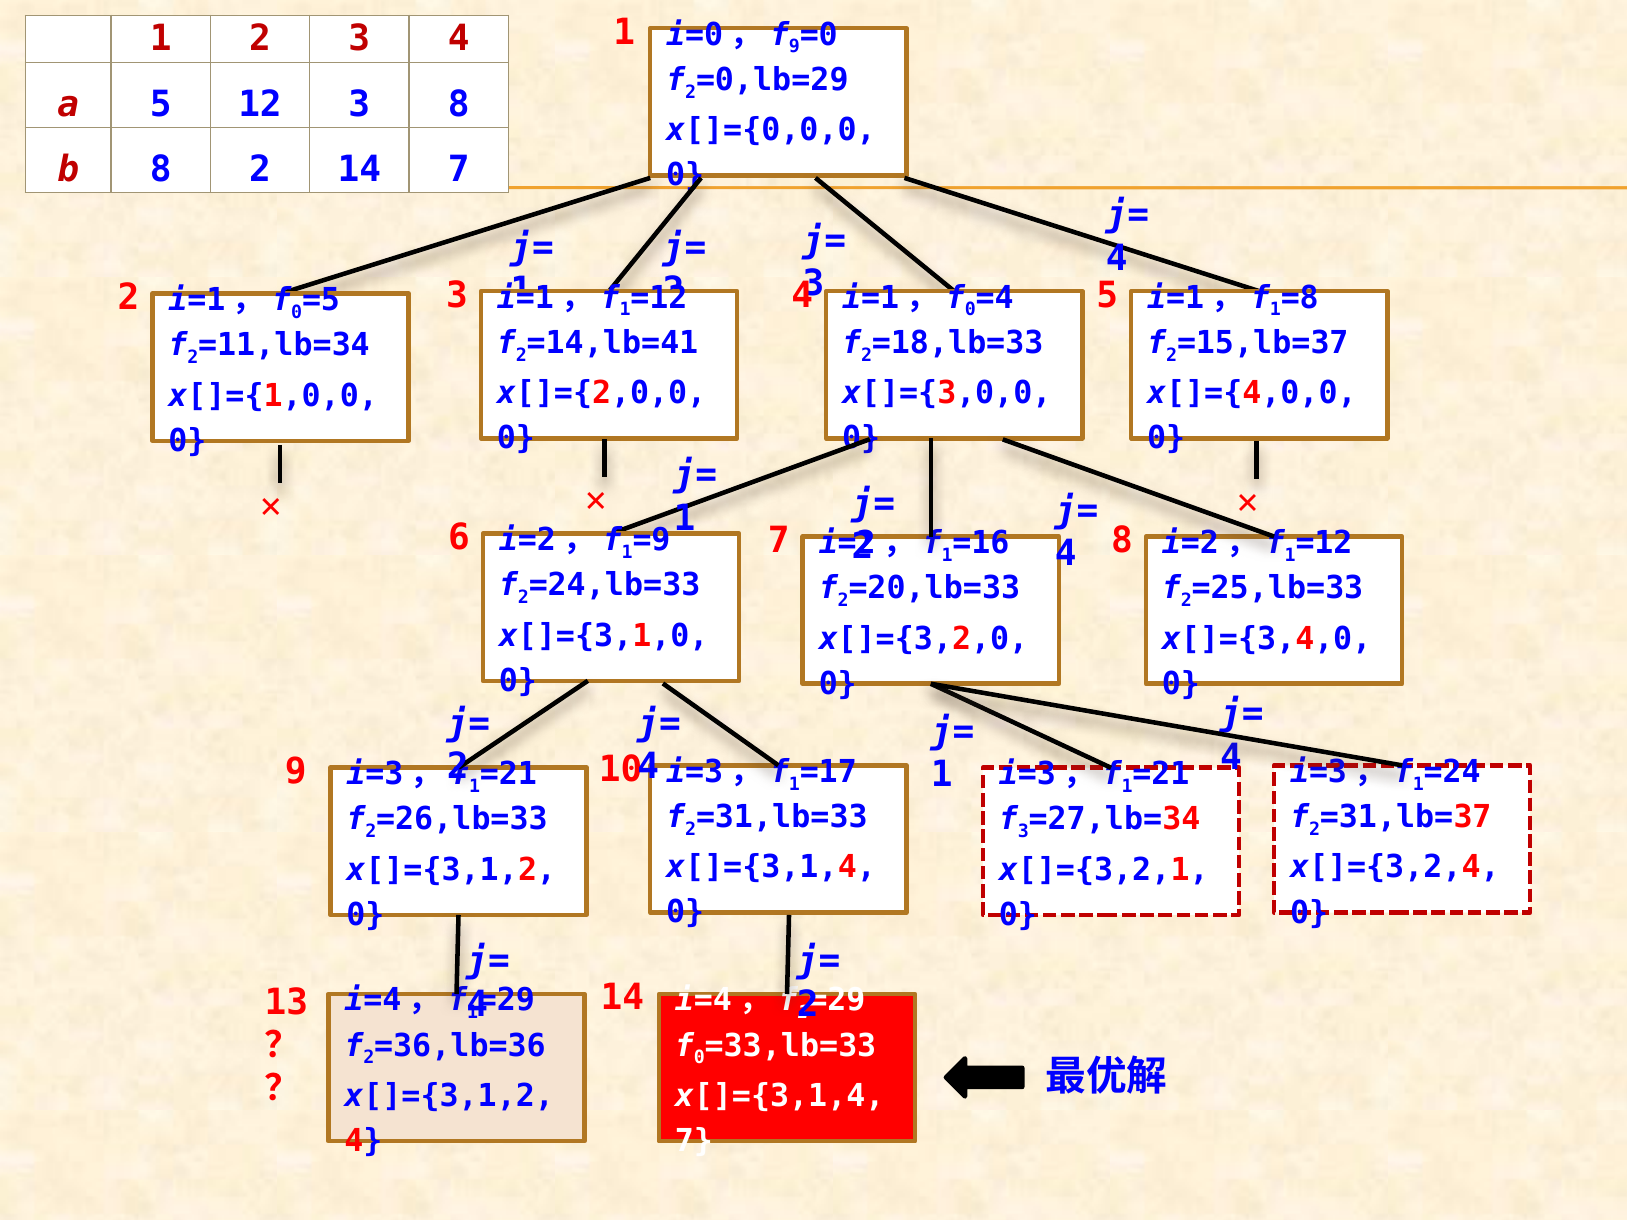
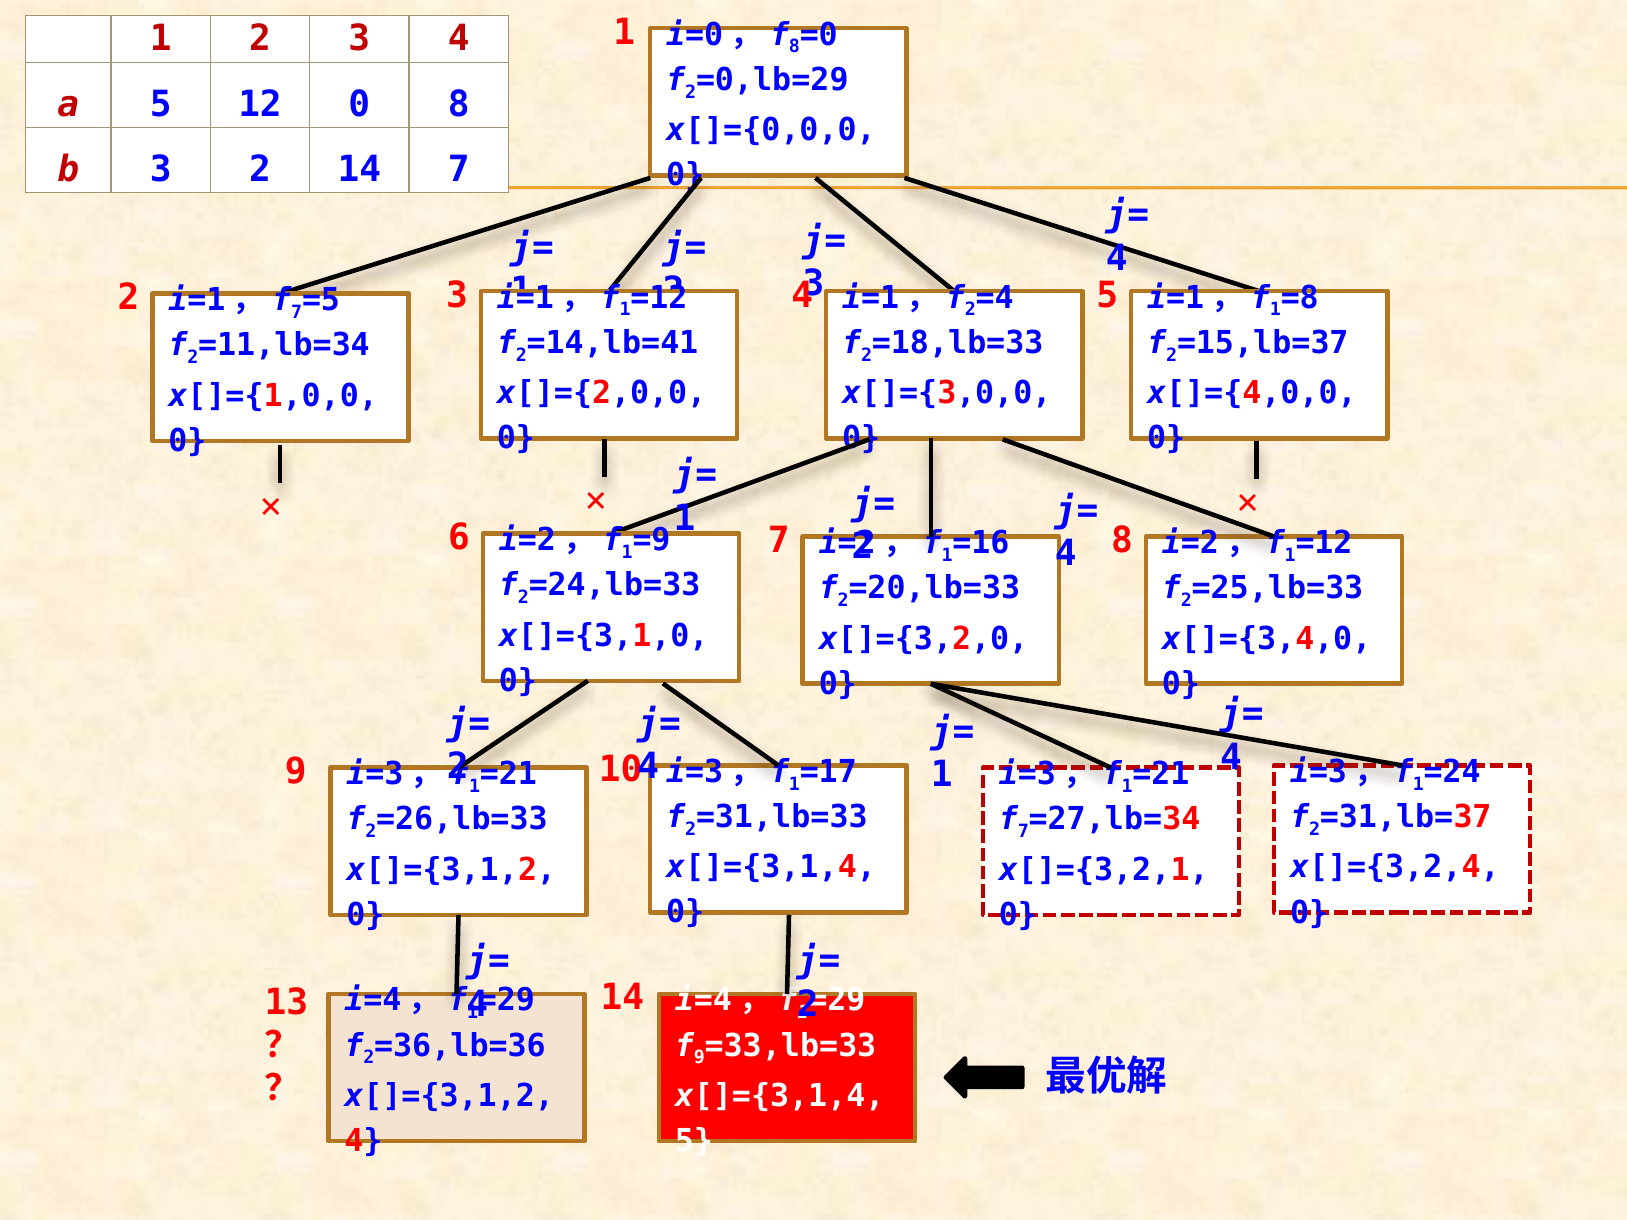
9 at (794, 47): 9 -> 8
12 3: 3 -> 0
b 8: 8 -> 3
0 at (970, 310): 0 -> 2
0 at (297, 312): 0 -> 7
3 at (1023, 832): 3 -> 7
0 at (699, 1058): 0 -> 9
7 at (694, 1141): 7 -> 5
